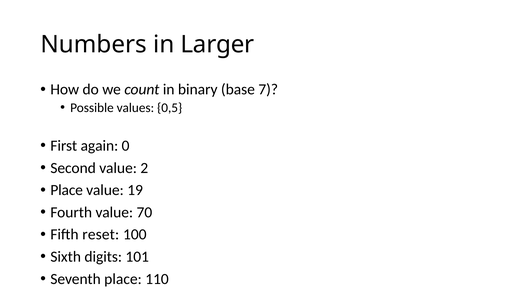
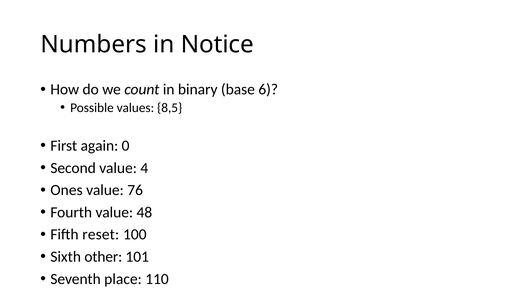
Larger: Larger -> Notice
7: 7 -> 6
0,5: 0,5 -> 8,5
2: 2 -> 4
Place at (67, 190): Place -> Ones
19: 19 -> 76
70: 70 -> 48
digits: digits -> other
